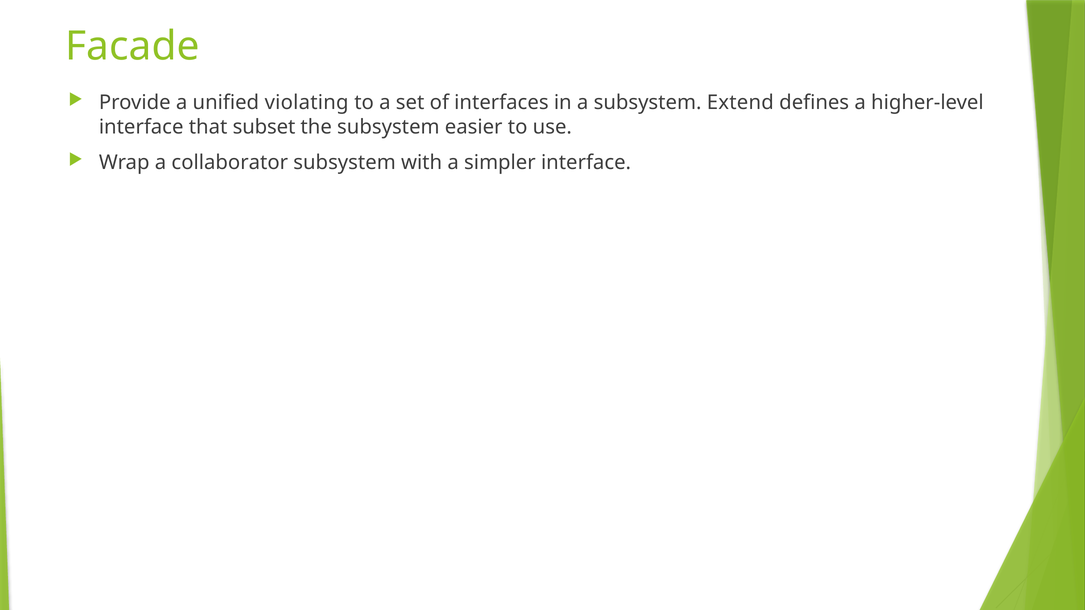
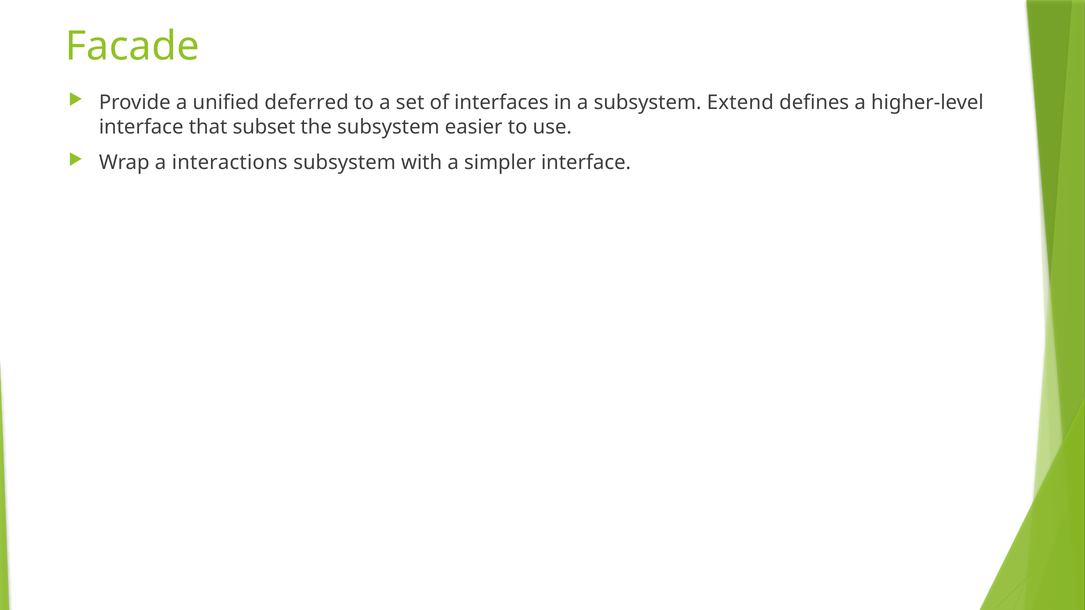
violating: violating -> deferred
collaborator: collaborator -> interactions
